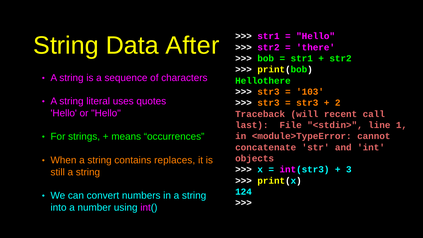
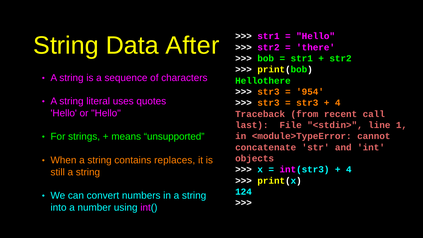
103: 103 -> 954
2 at (338, 103): 2 -> 4
will: will -> from
occurrences: occurrences -> unsupported
3 at (349, 170): 3 -> 4
